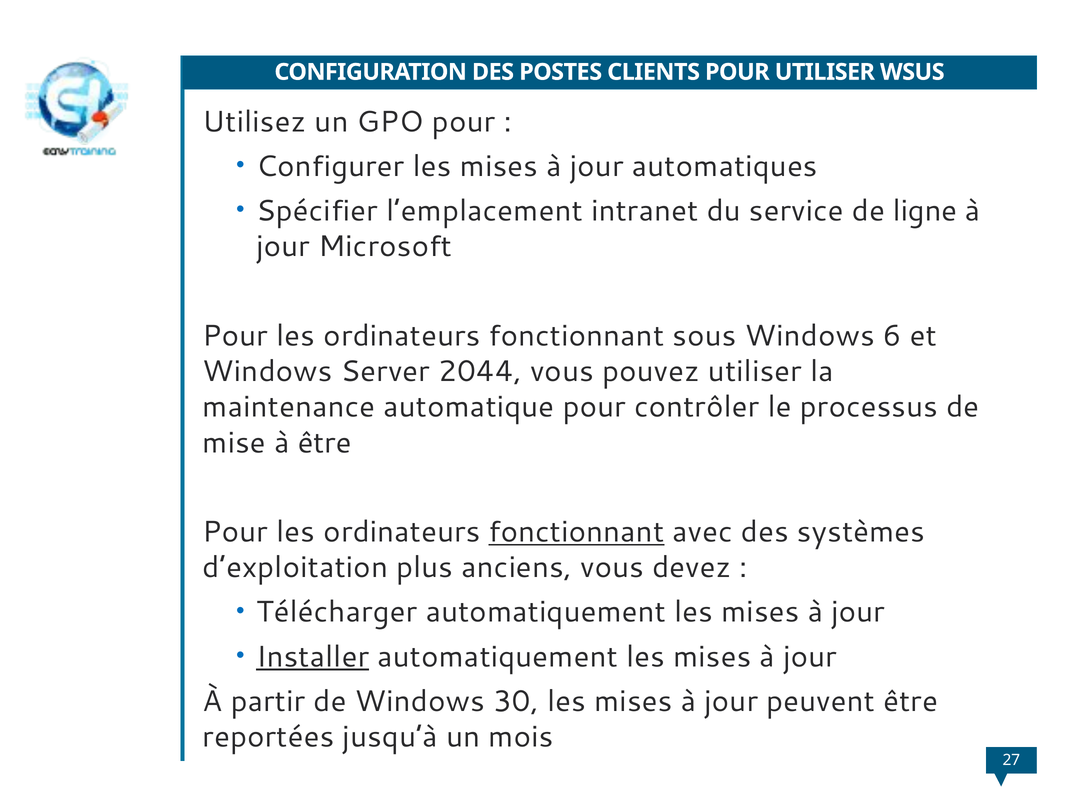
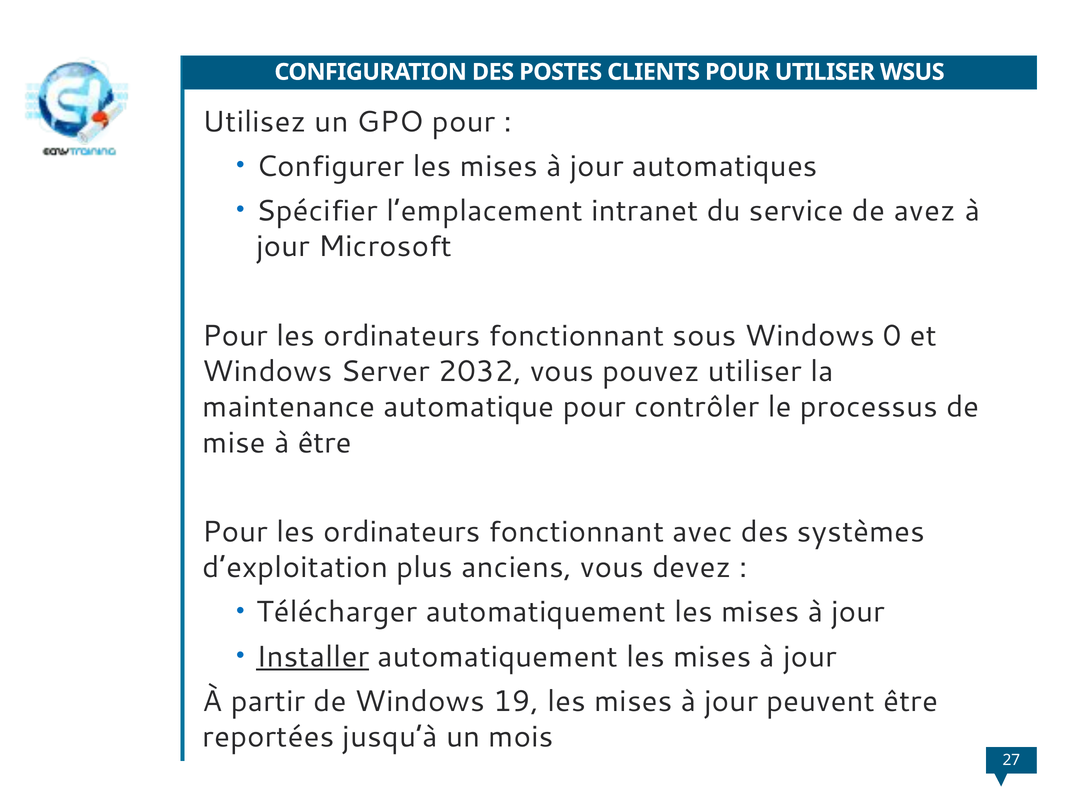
ligne: ligne -> avez
6: 6 -> 0
2044: 2044 -> 2032
fonctionnant at (577, 532) underline: present -> none
30: 30 -> 19
